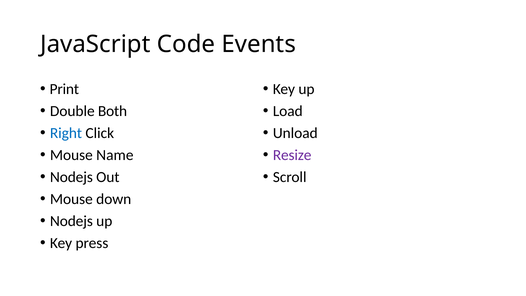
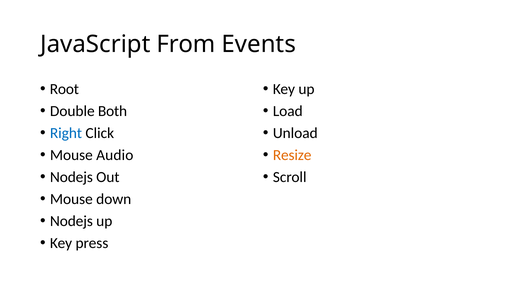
Code: Code -> From
Print: Print -> Root
Name: Name -> Audio
Resize colour: purple -> orange
